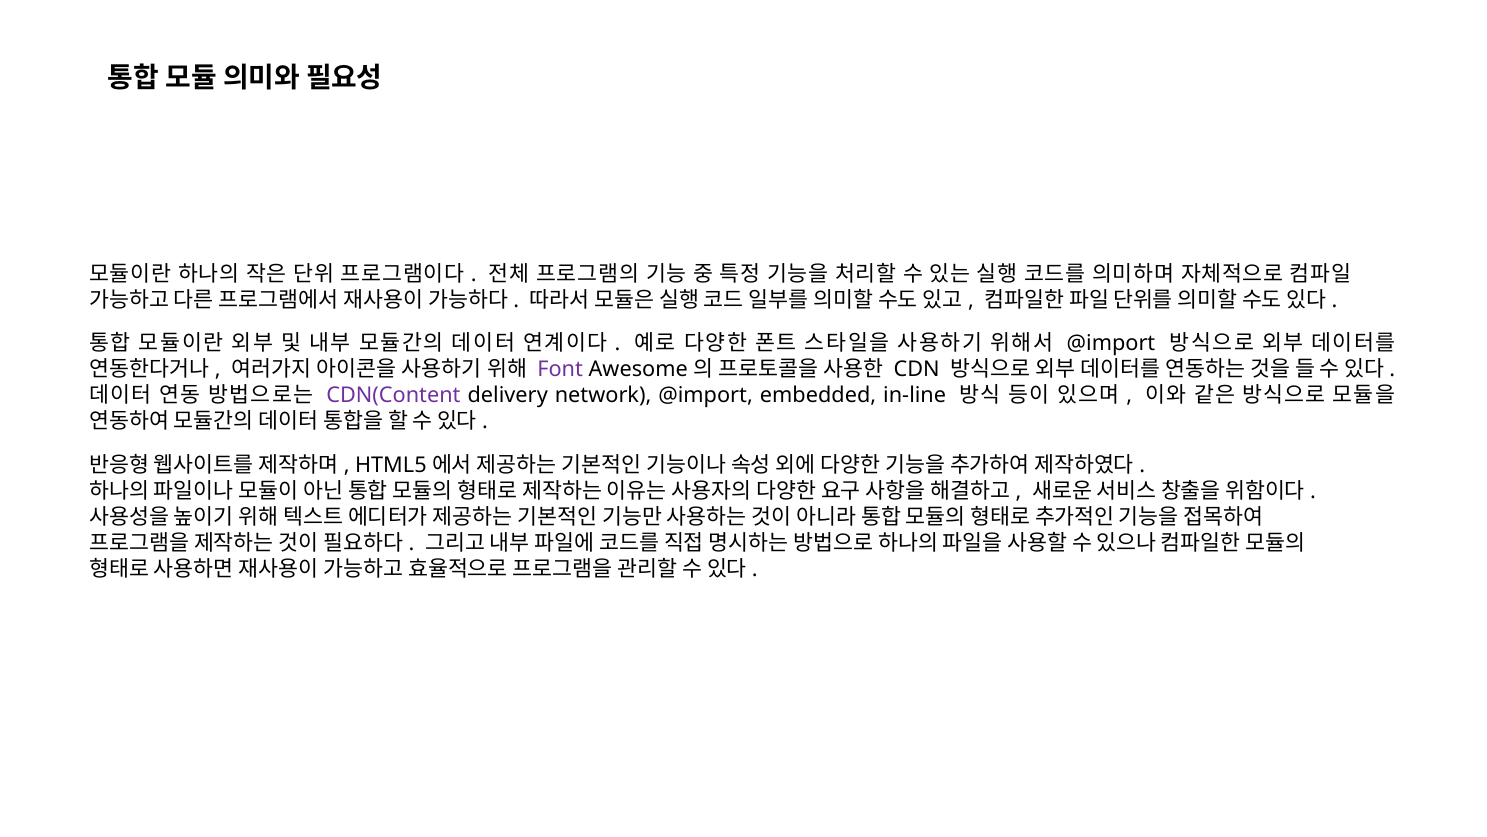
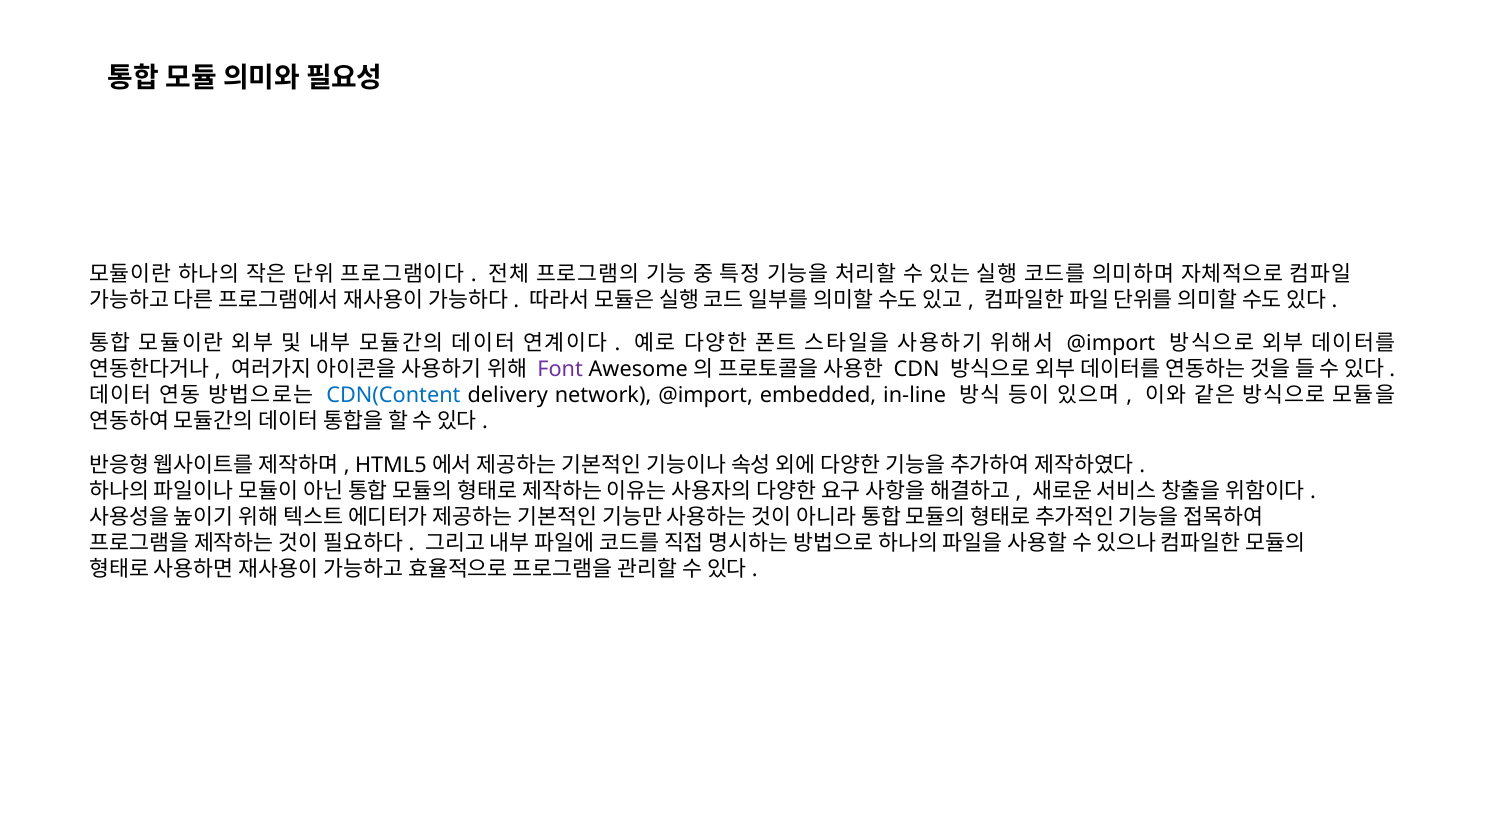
CDN(Content colour: purple -> blue
